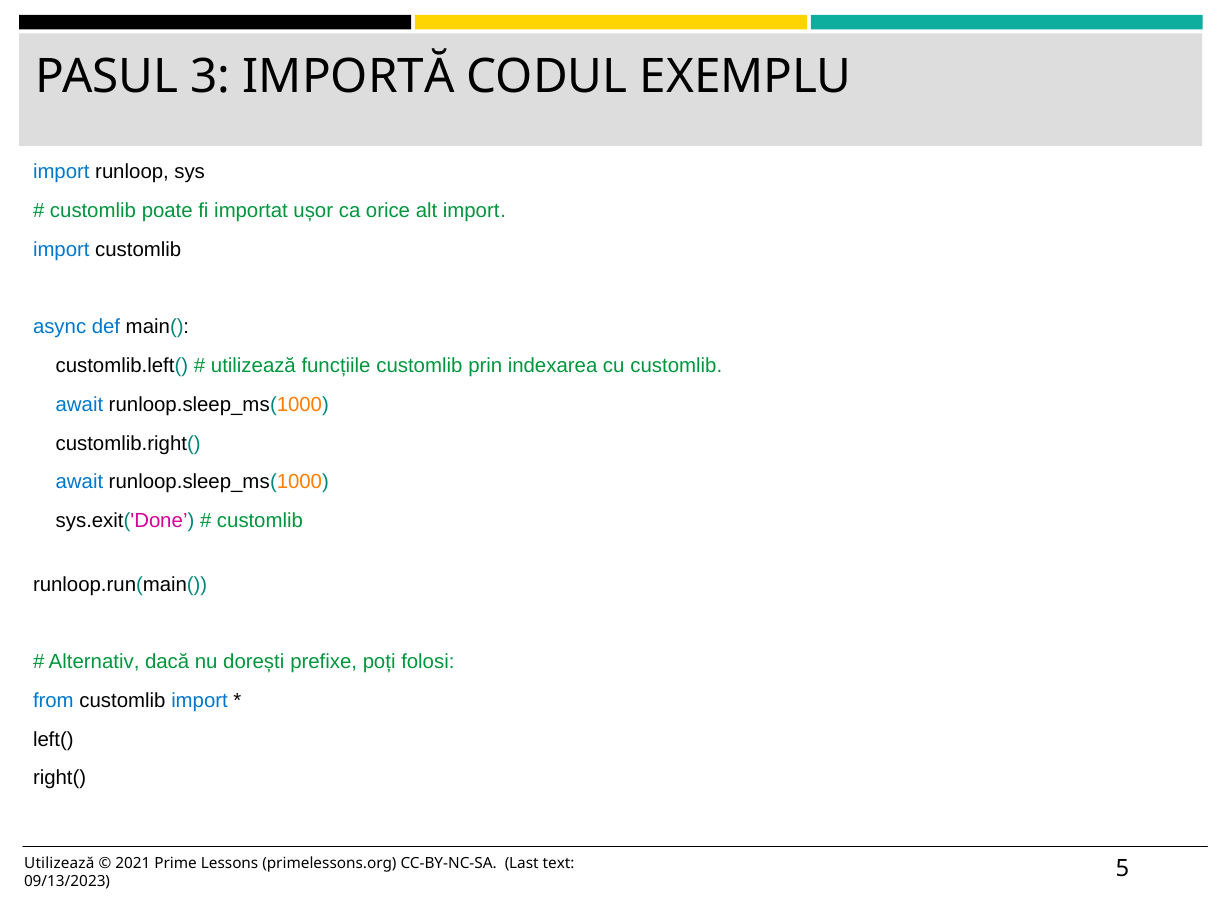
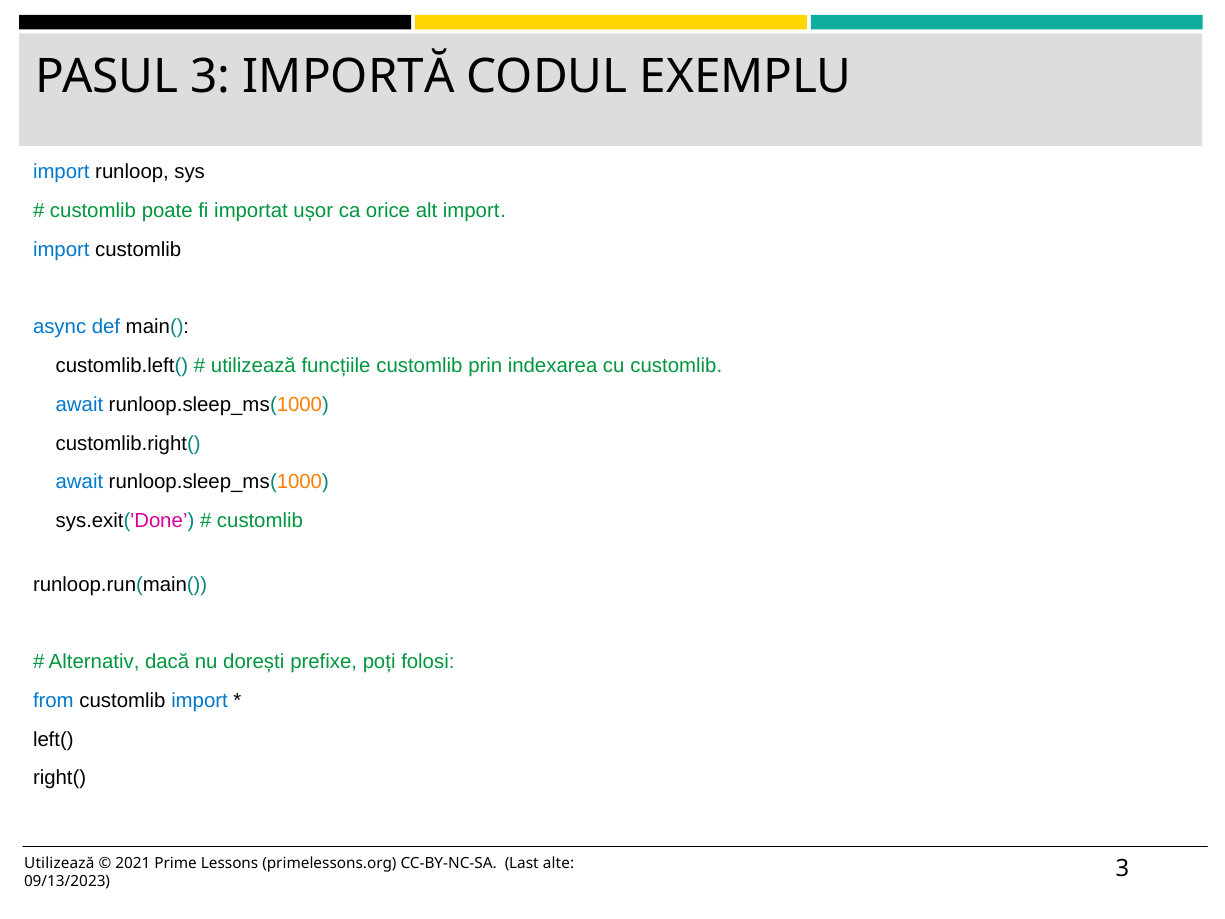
text: text -> alte
09/13/2023 5: 5 -> 3
